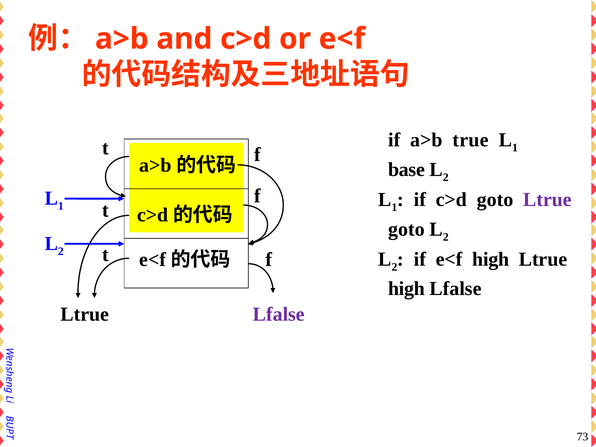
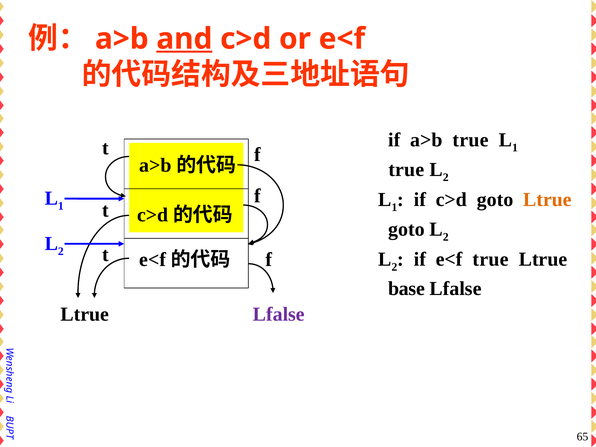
and underline: none -> present
base at (407, 170): base -> true
Ltrue at (547, 200) colour: purple -> orange
e<f high: high -> true
high at (407, 289): high -> base
73: 73 -> 65
